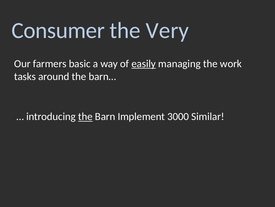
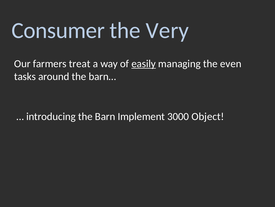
basic: basic -> treat
work: work -> even
the at (85, 116) underline: present -> none
Similar: Similar -> Object
